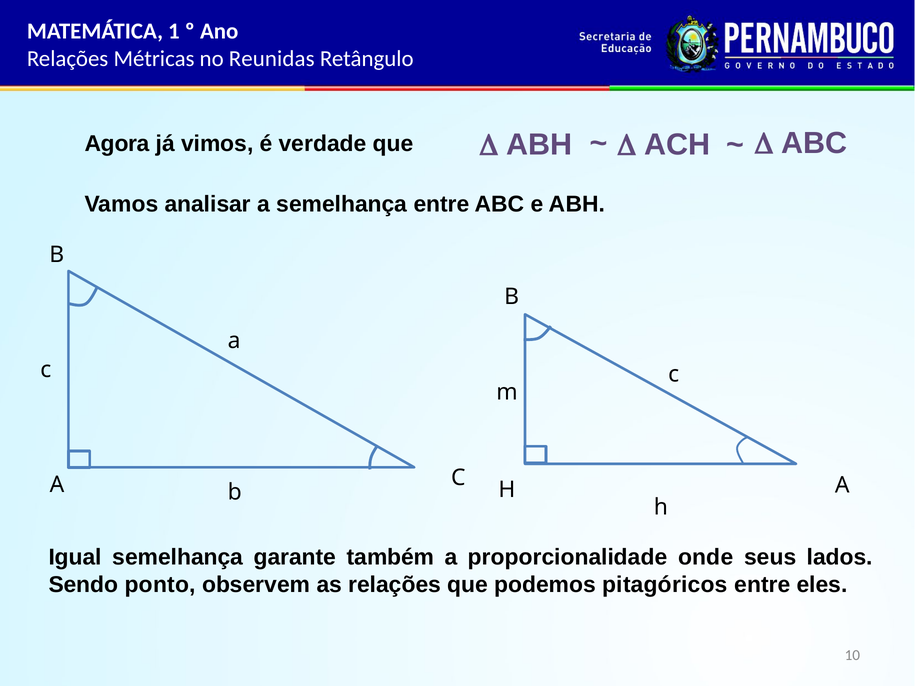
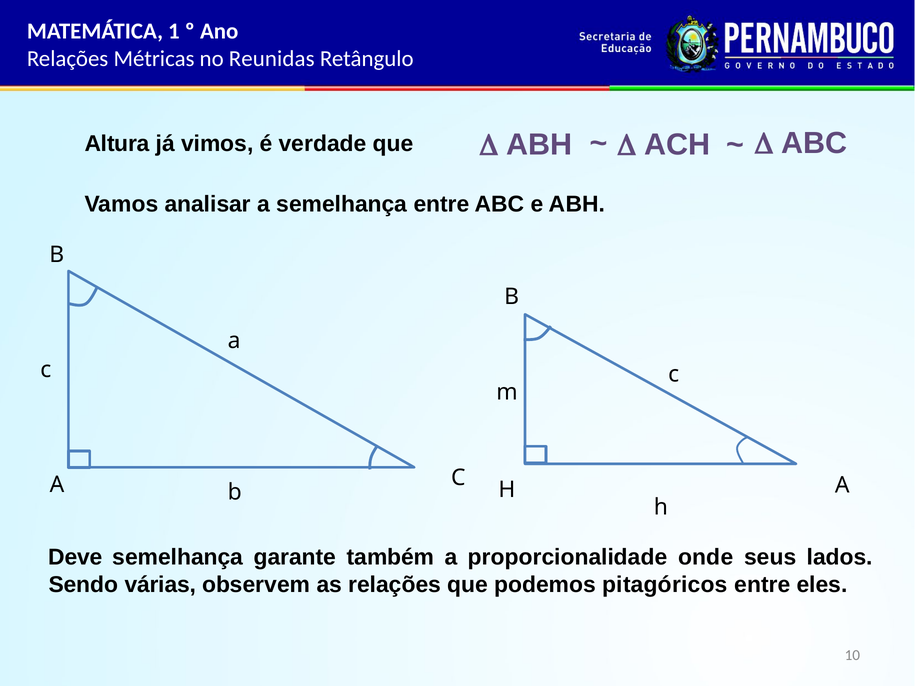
Agora: Agora -> Altura
Igual: Igual -> Deve
ponto: ponto -> várias
